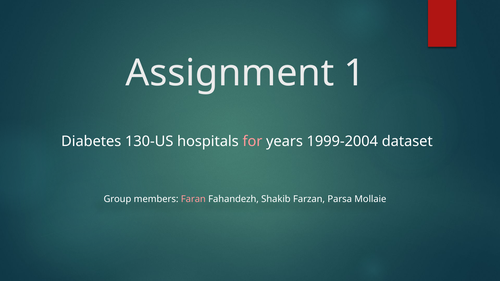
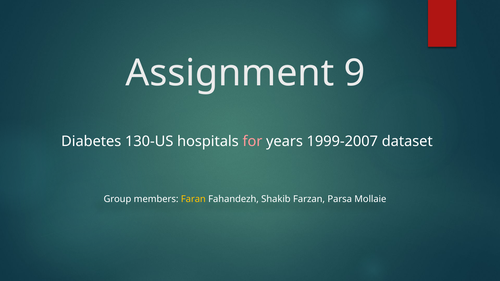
1: 1 -> 9
1999-2004: 1999-2004 -> 1999-2007
Faran colour: pink -> yellow
